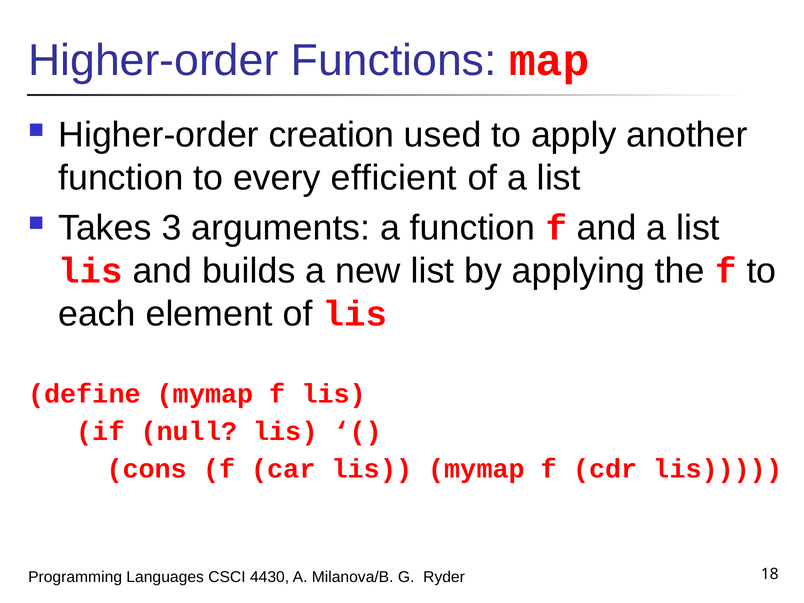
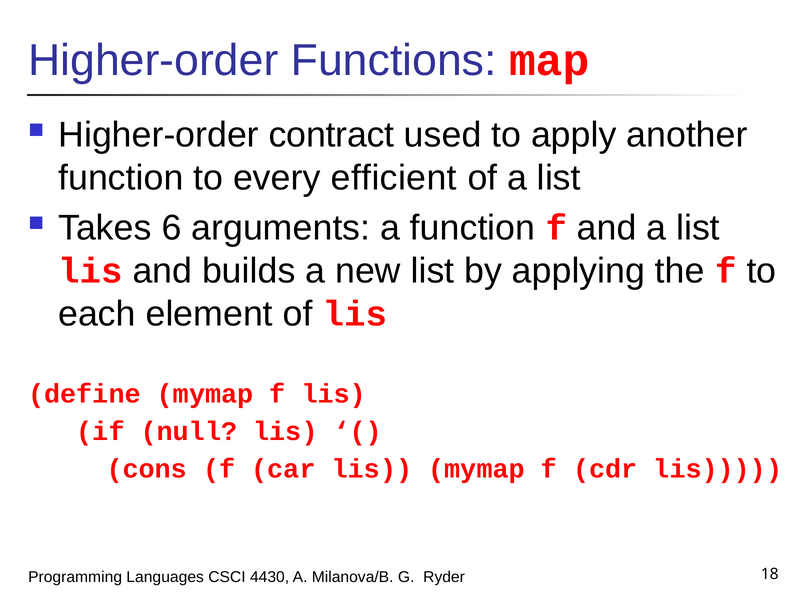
creation: creation -> contract
3: 3 -> 6
